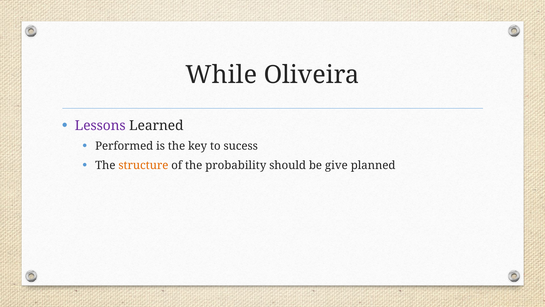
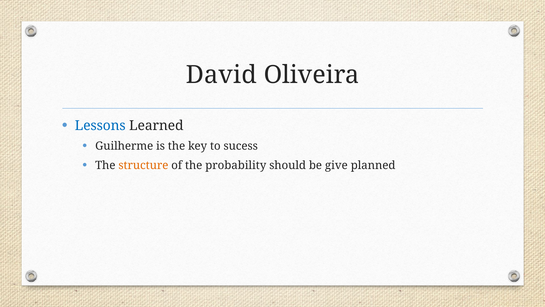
While: While -> David
Lessons colour: purple -> blue
Performed: Performed -> Guilherme
